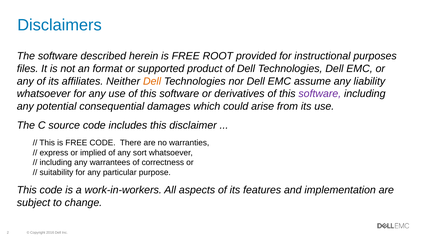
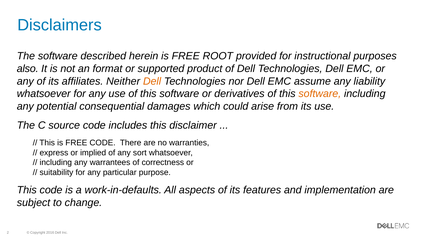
files: files -> also
software at (320, 94) colour: purple -> orange
work-in-workers: work-in-workers -> work-in-defaults
